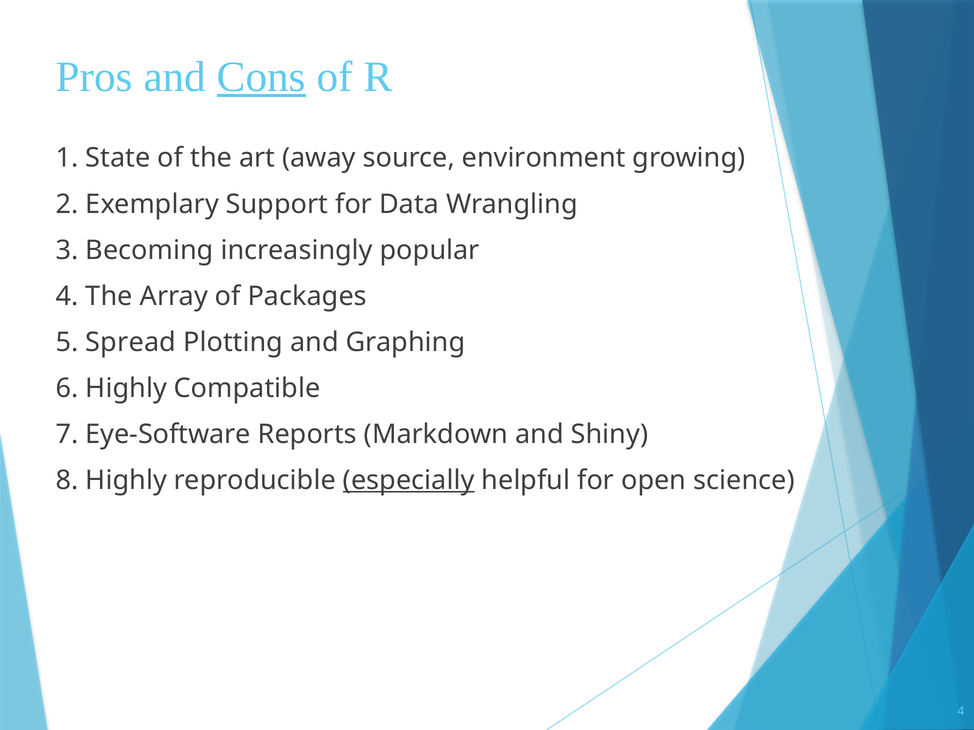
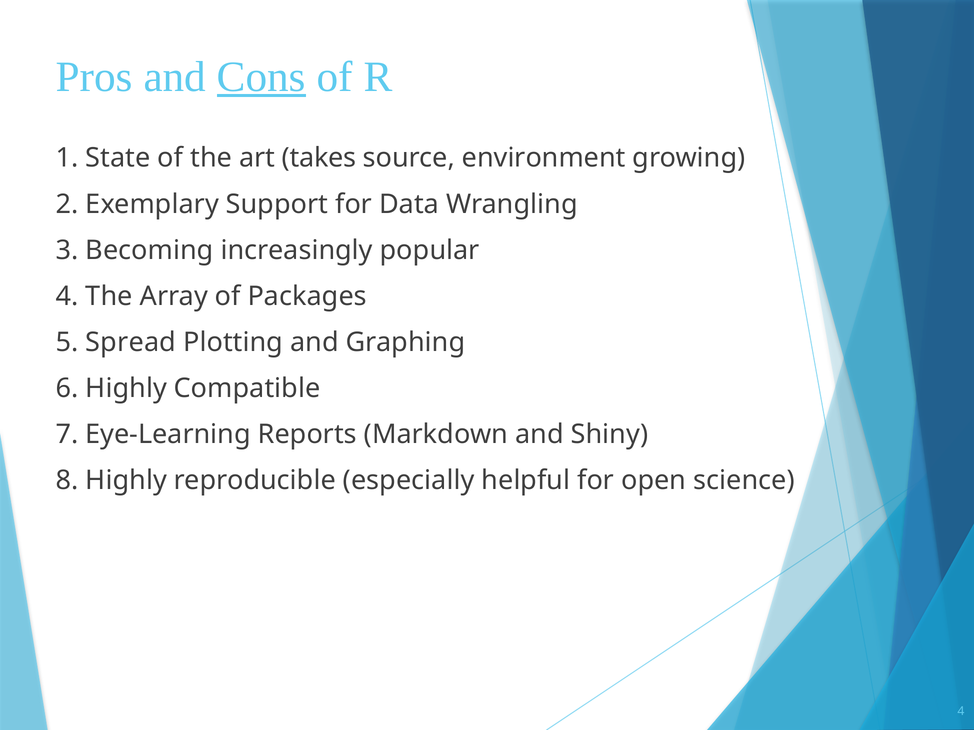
away: away -> takes
Eye-Software: Eye-Software -> Eye-Learning
especially underline: present -> none
